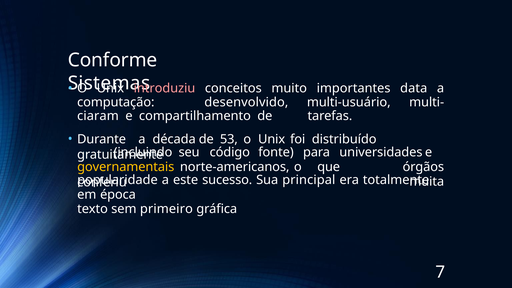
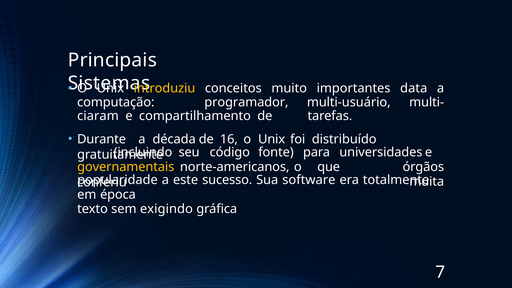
Conforme: Conforme -> Principais
introduziu colour: pink -> yellow
desenvolvido: desenvolvido -> programador
53: 53 -> 16
principal: principal -> software
primeiro: primeiro -> exigindo
